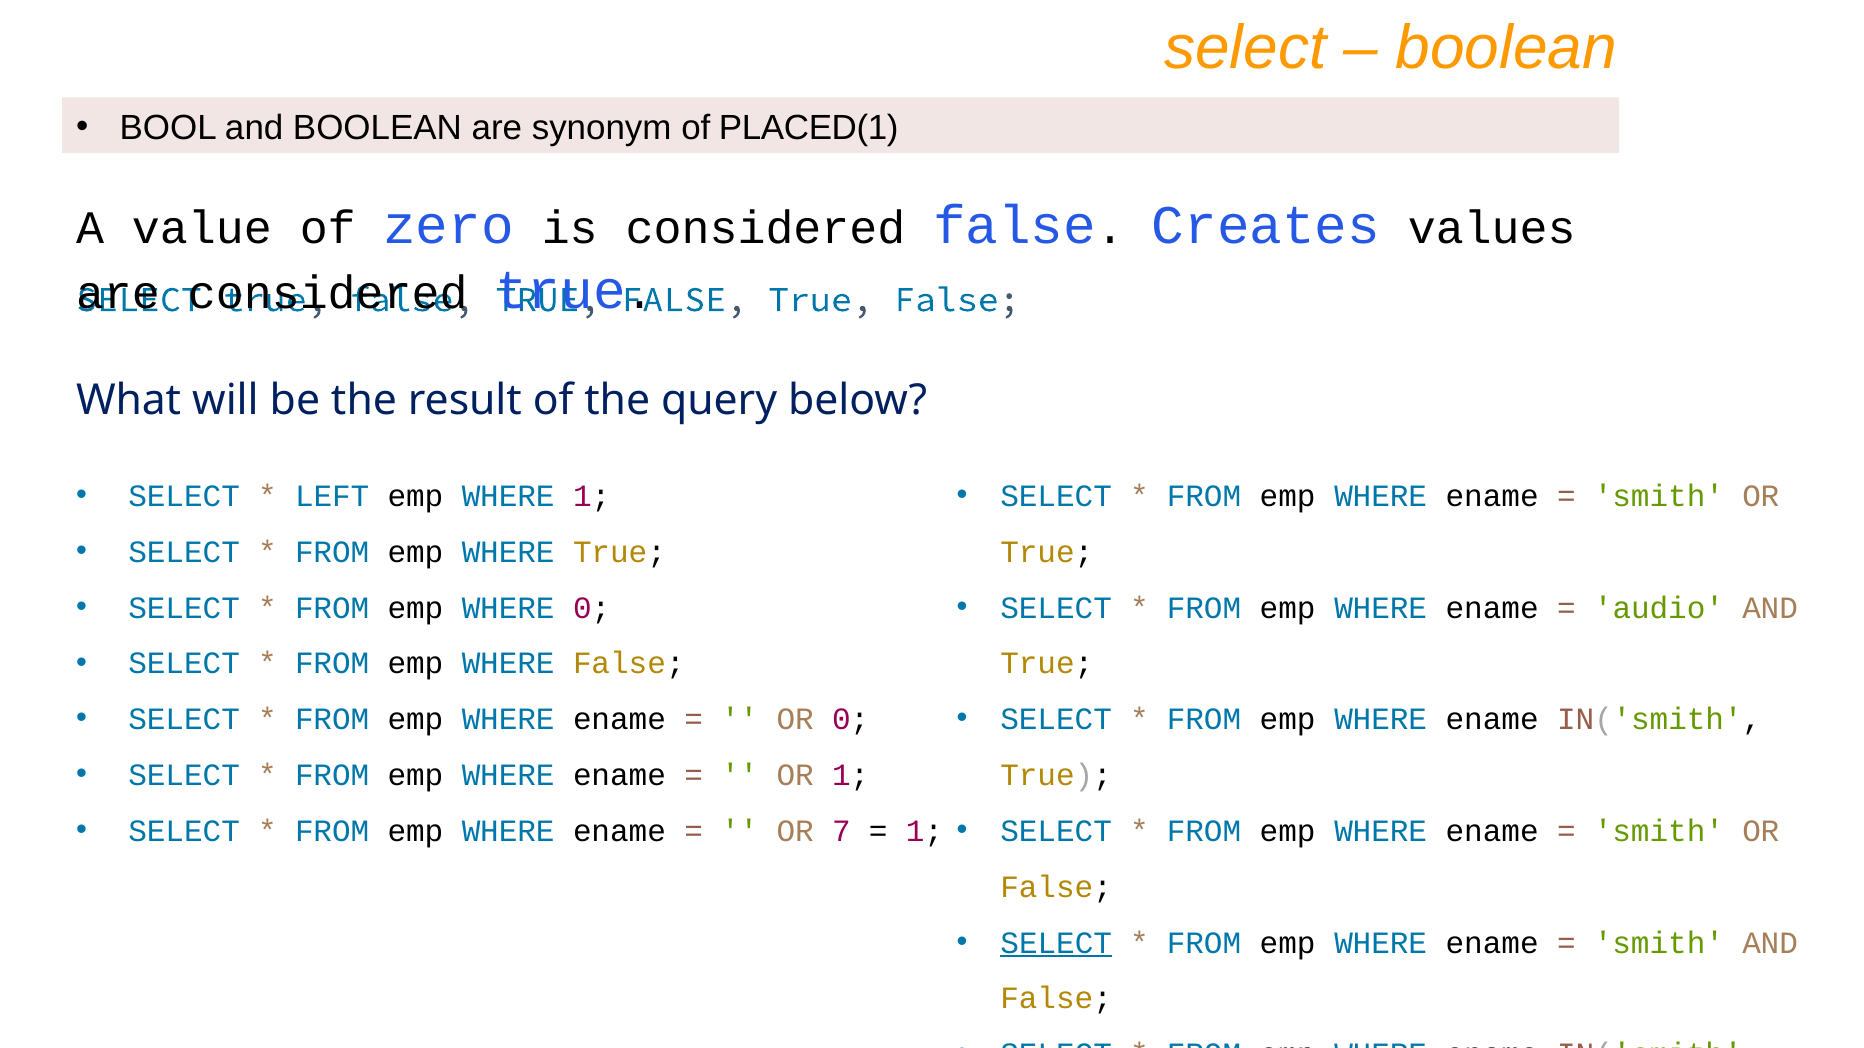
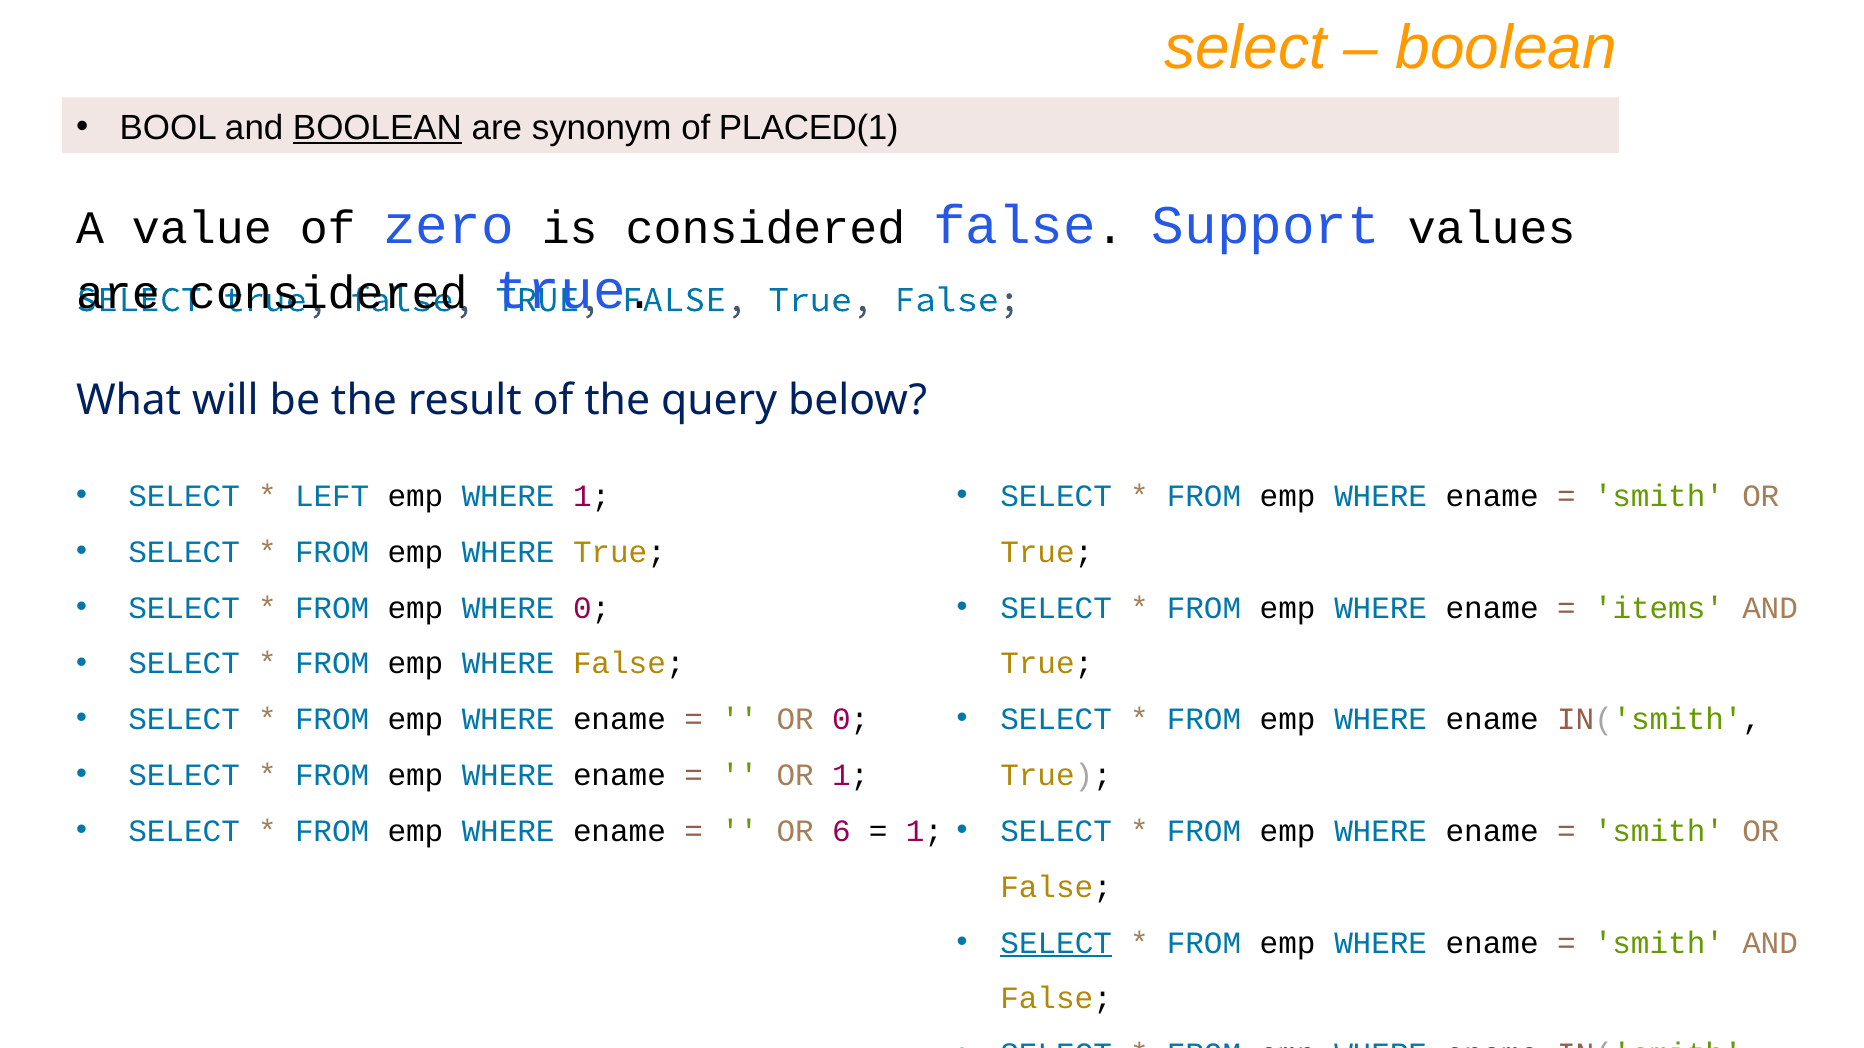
BOOLEAN at (377, 128) underline: none -> present
Creates: Creates -> Support
audio: audio -> items
7: 7 -> 6
